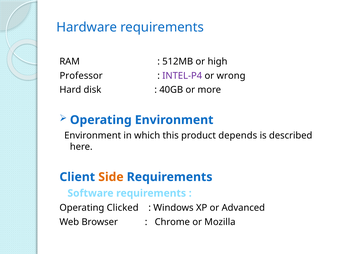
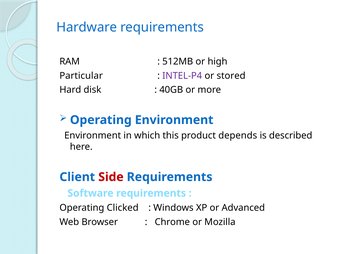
Professor: Professor -> Particular
wrong: wrong -> stored
Side colour: orange -> red
